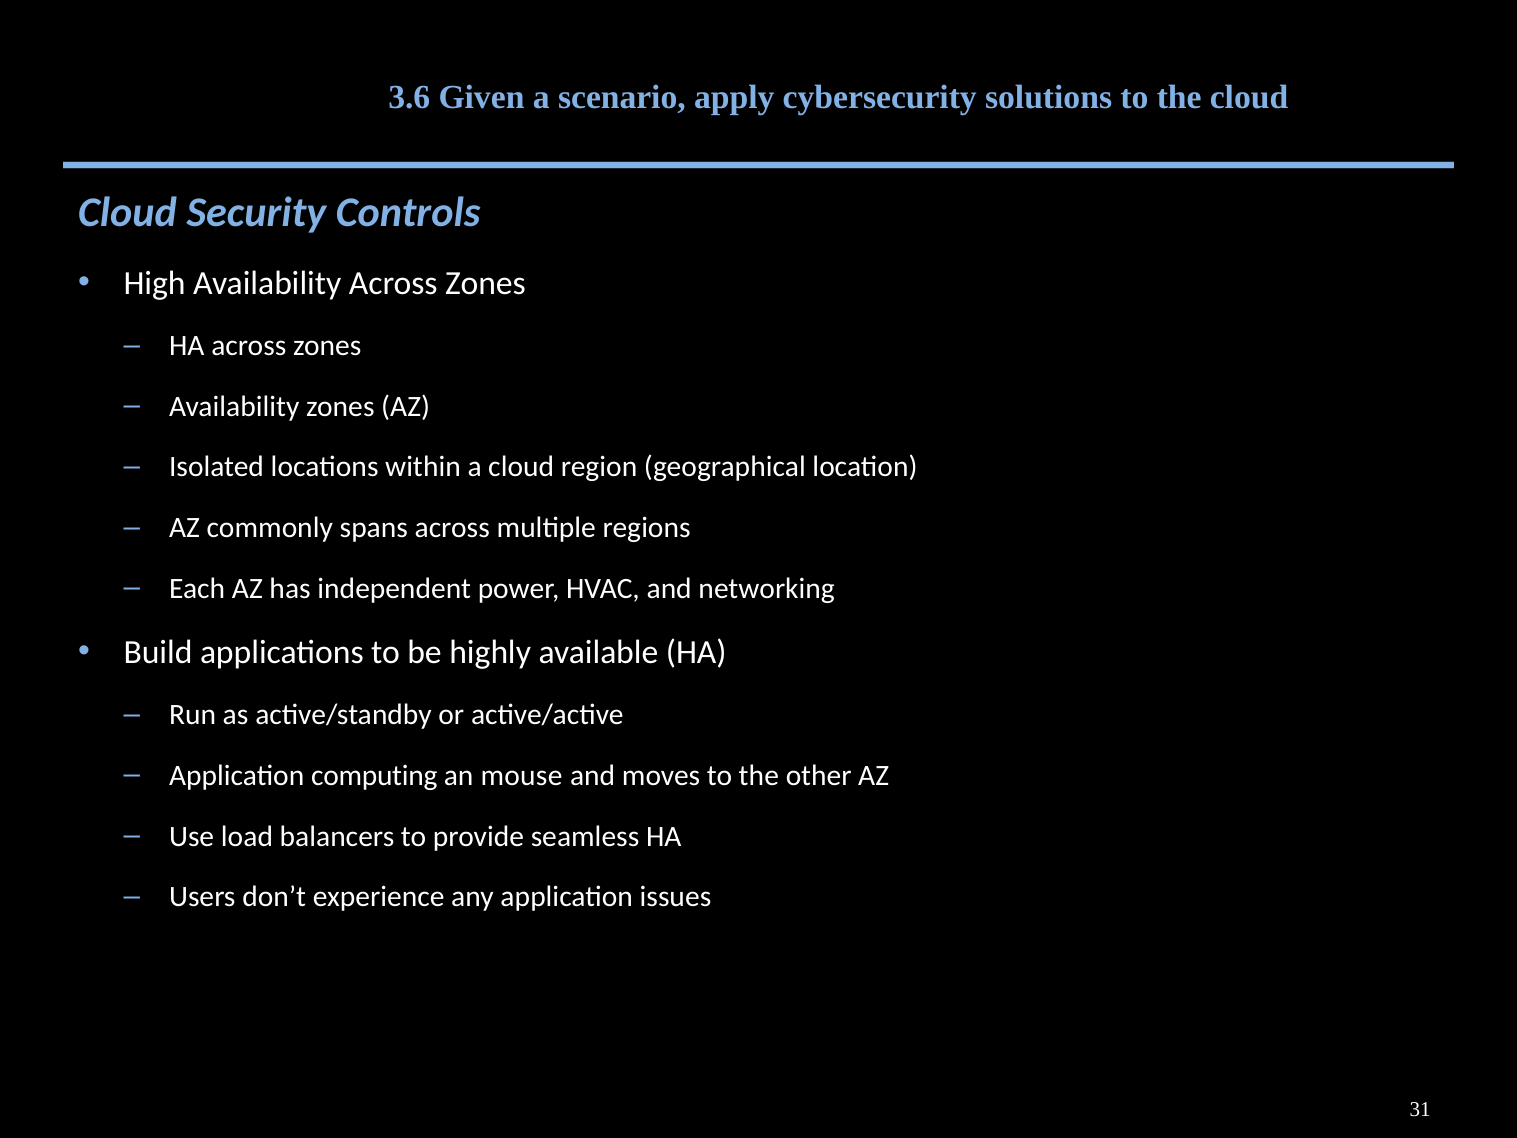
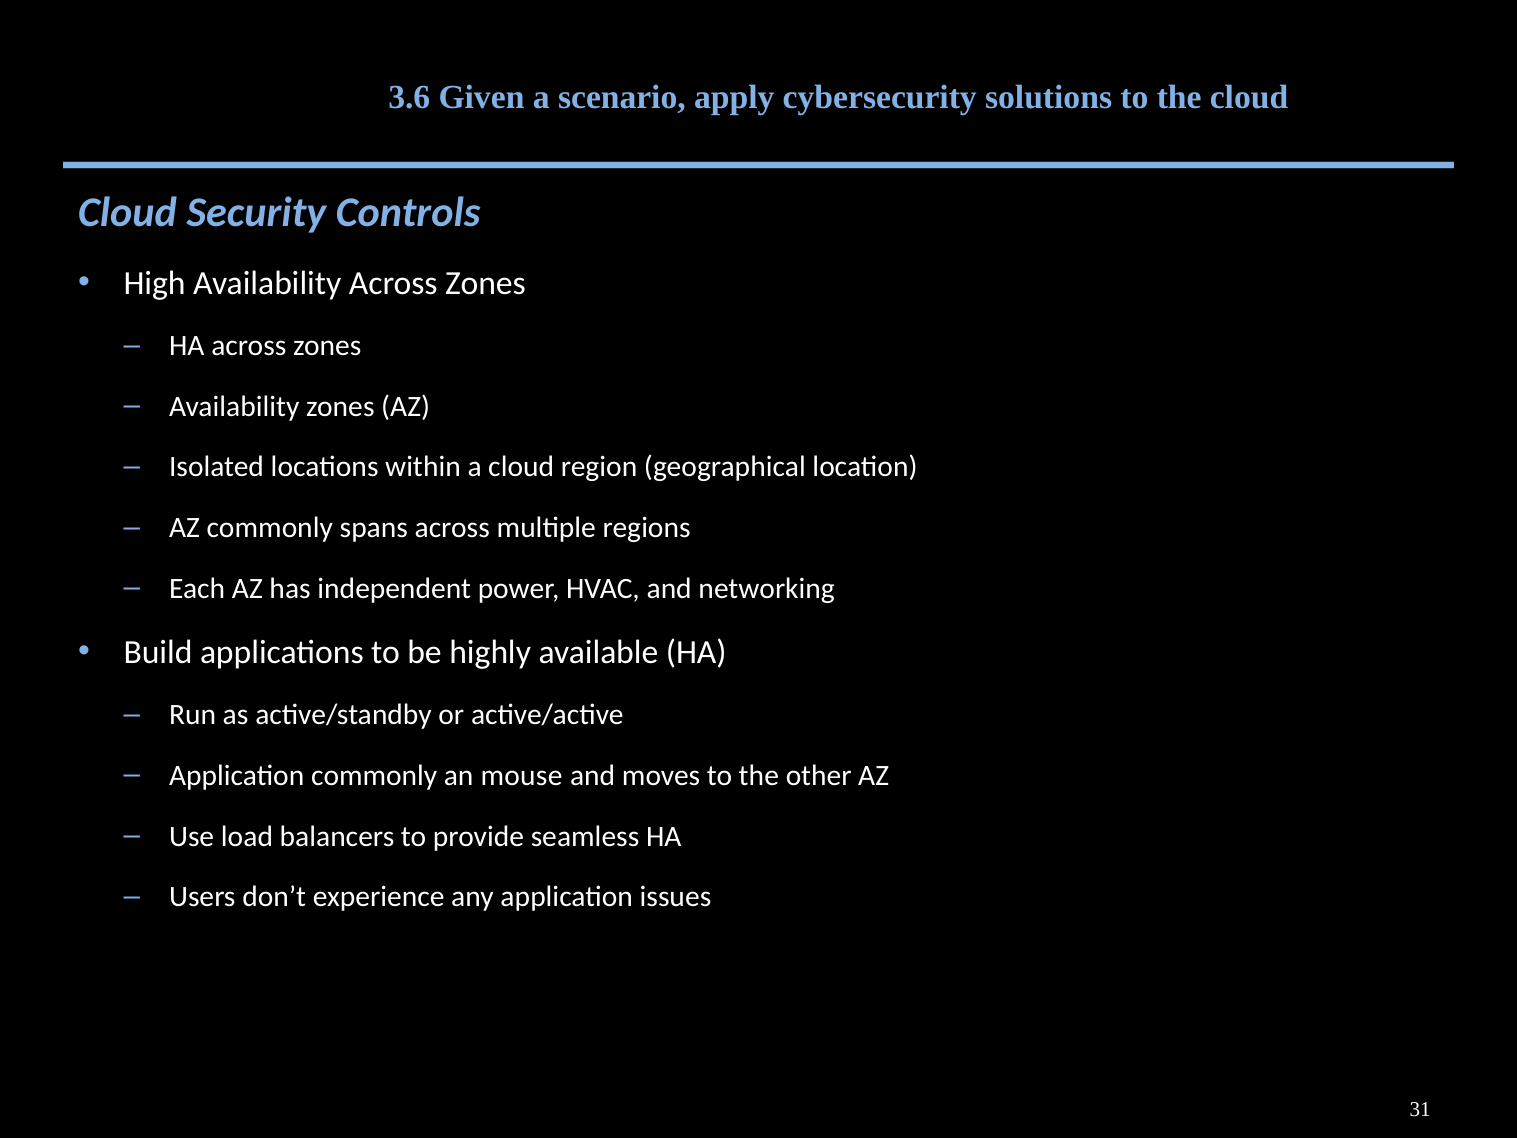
Application computing: computing -> commonly
